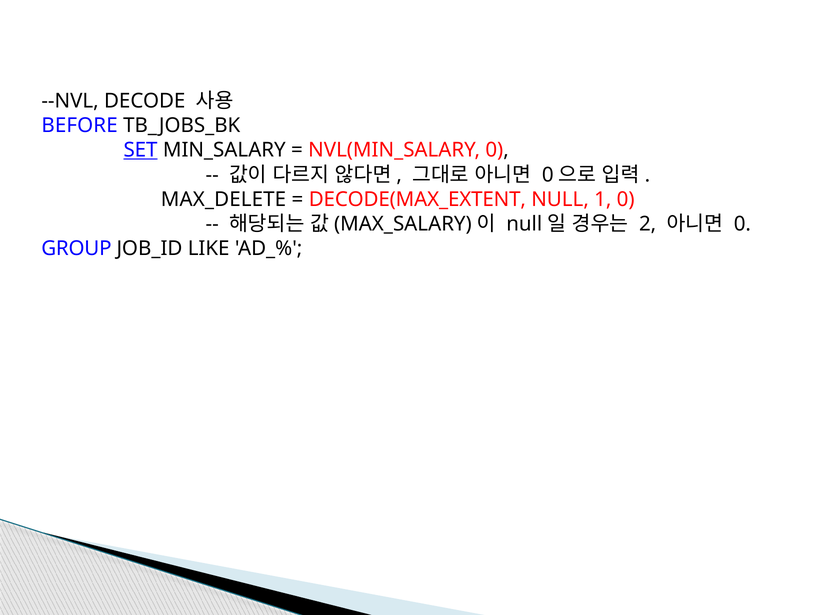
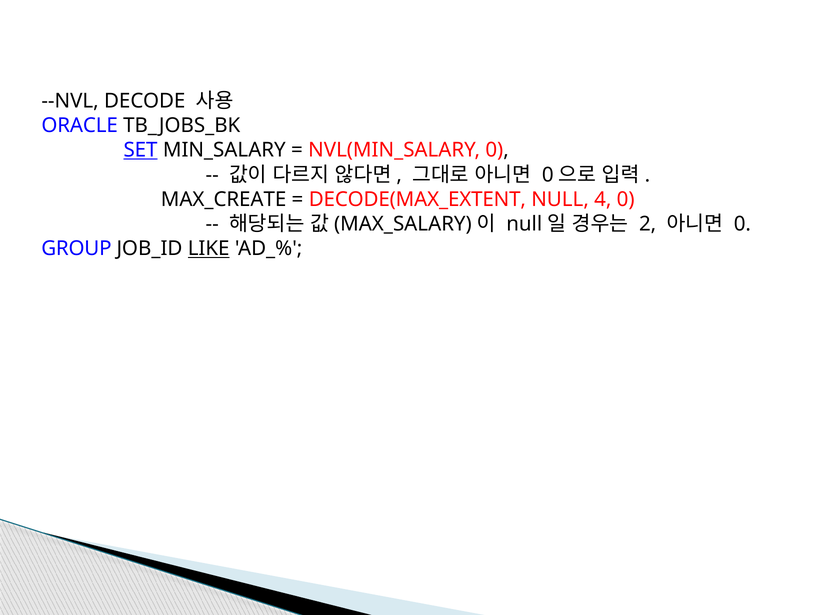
BEFORE: BEFORE -> ORACLE
MAX_DELETE: MAX_DELETE -> MAX_CREATE
1: 1 -> 4
LIKE underline: none -> present
